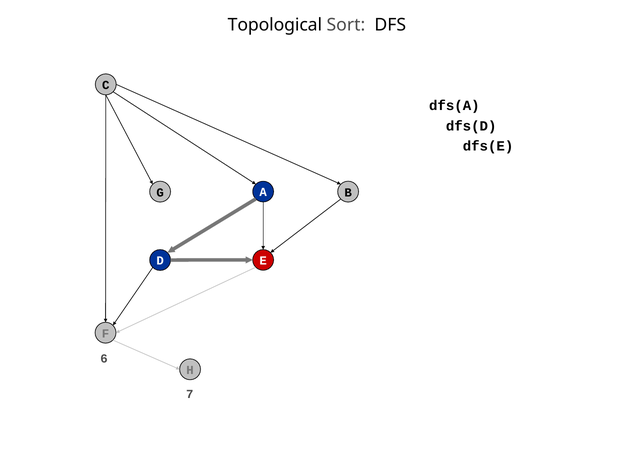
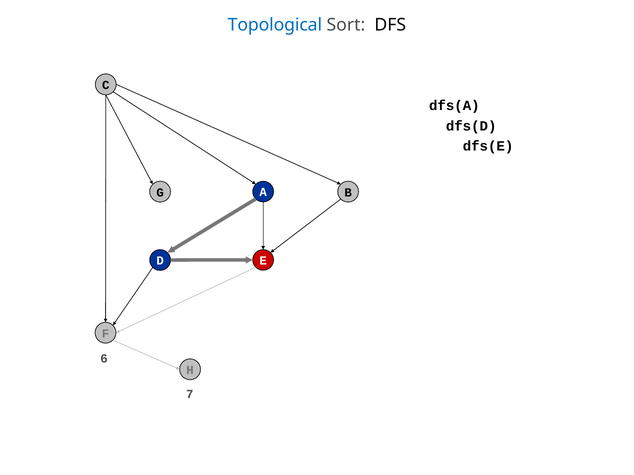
Topological colour: black -> blue
